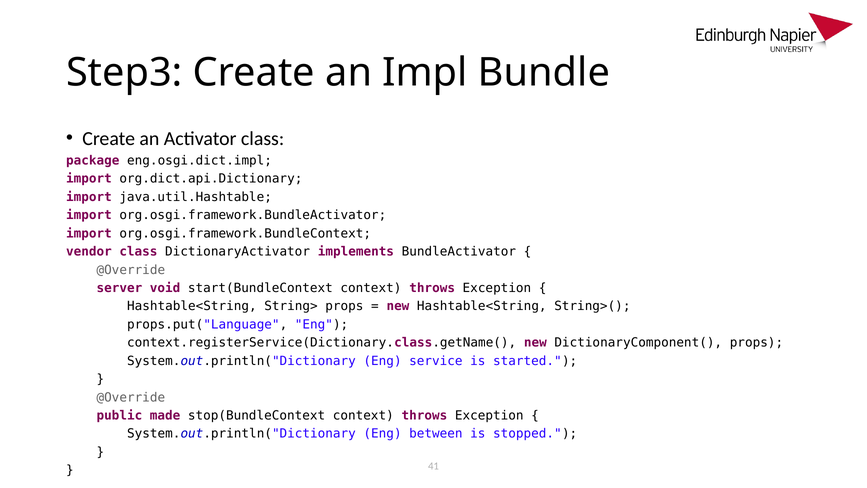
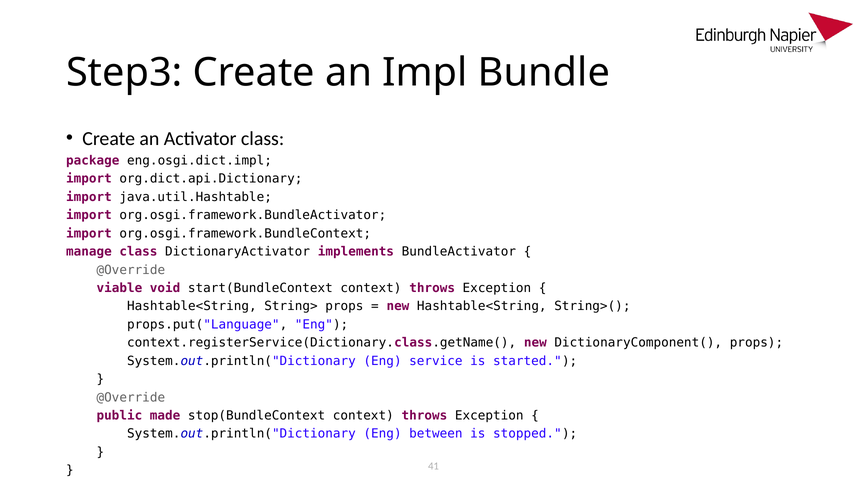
vendor: vendor -> manage
server: server -> viable
